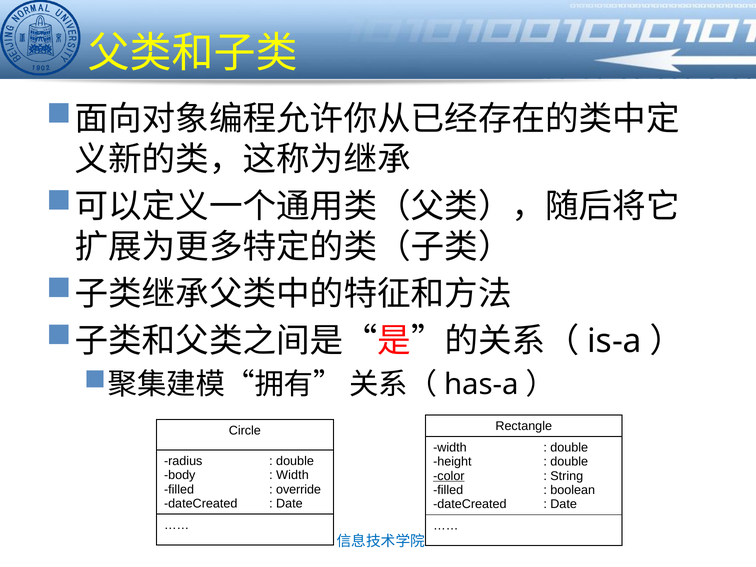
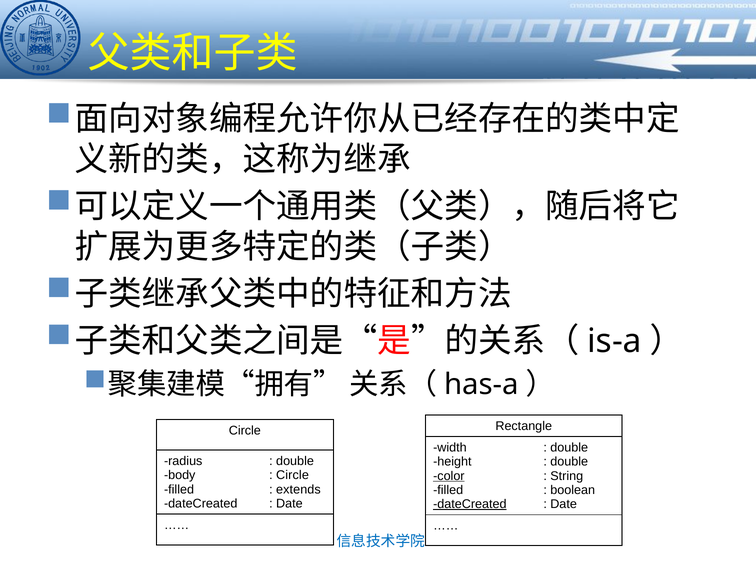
Width at (292, 475): Width -> Circle
override: override -> extends
dateCreated at (470, 504) underline: none -> present
